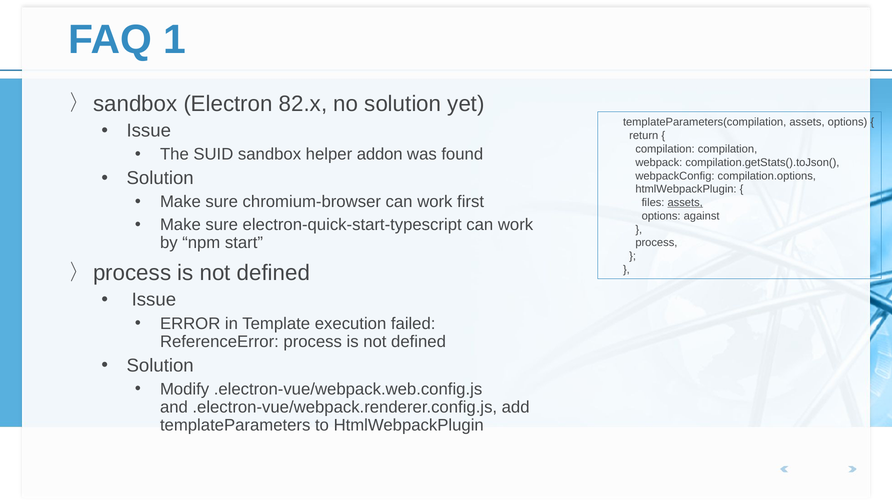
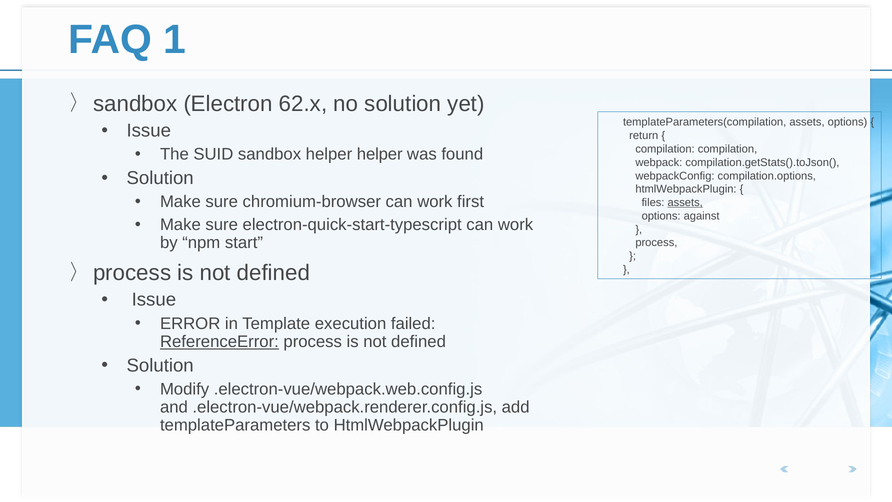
82.x: 82.x -> 62.x
helper addon: addon -> helper
ReferenceError underline: none -> present
